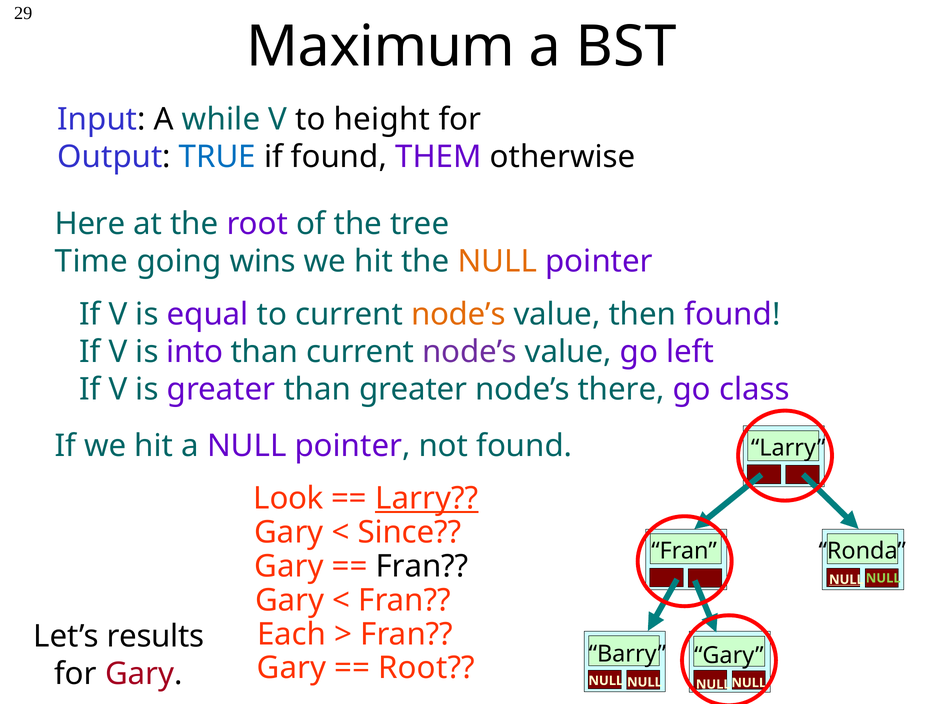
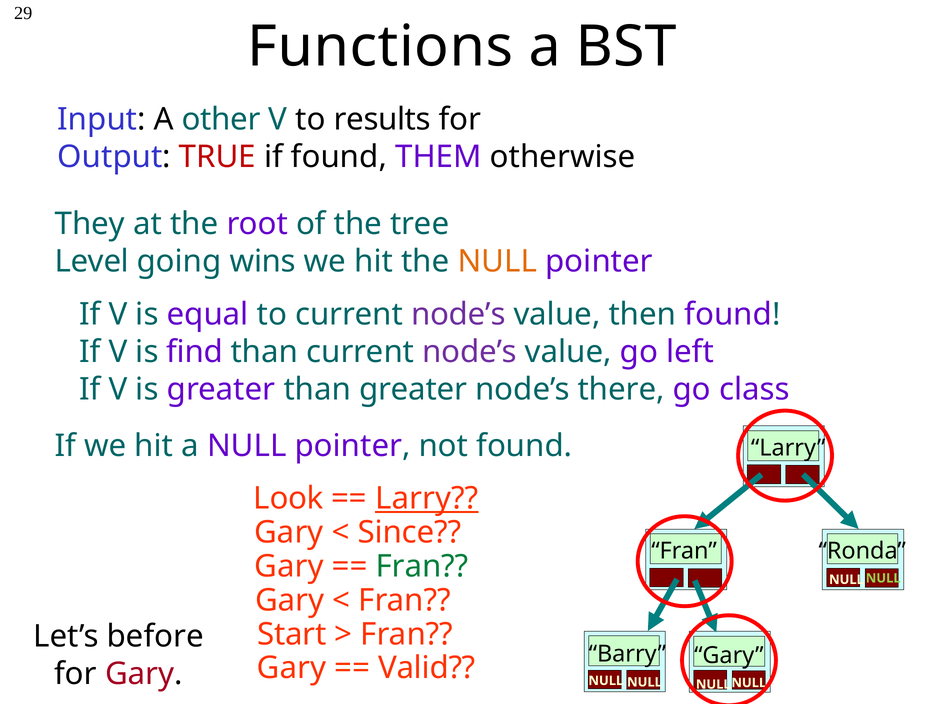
Maximum: Maximum -> Functions
while: while -> other
height: height -> results
TRUE colour: blue -> red
Here: Here -> They
Time: Time -> Level
node’s at (458, 315) colour: orange -> purple
into: into -> find
Fran at (422, 567) colour: black -> green
NULL at (846, 580) underline: present -> none
Each: Each -> Start
results: results -> before
Root at (427, 668): Root -> Valid
